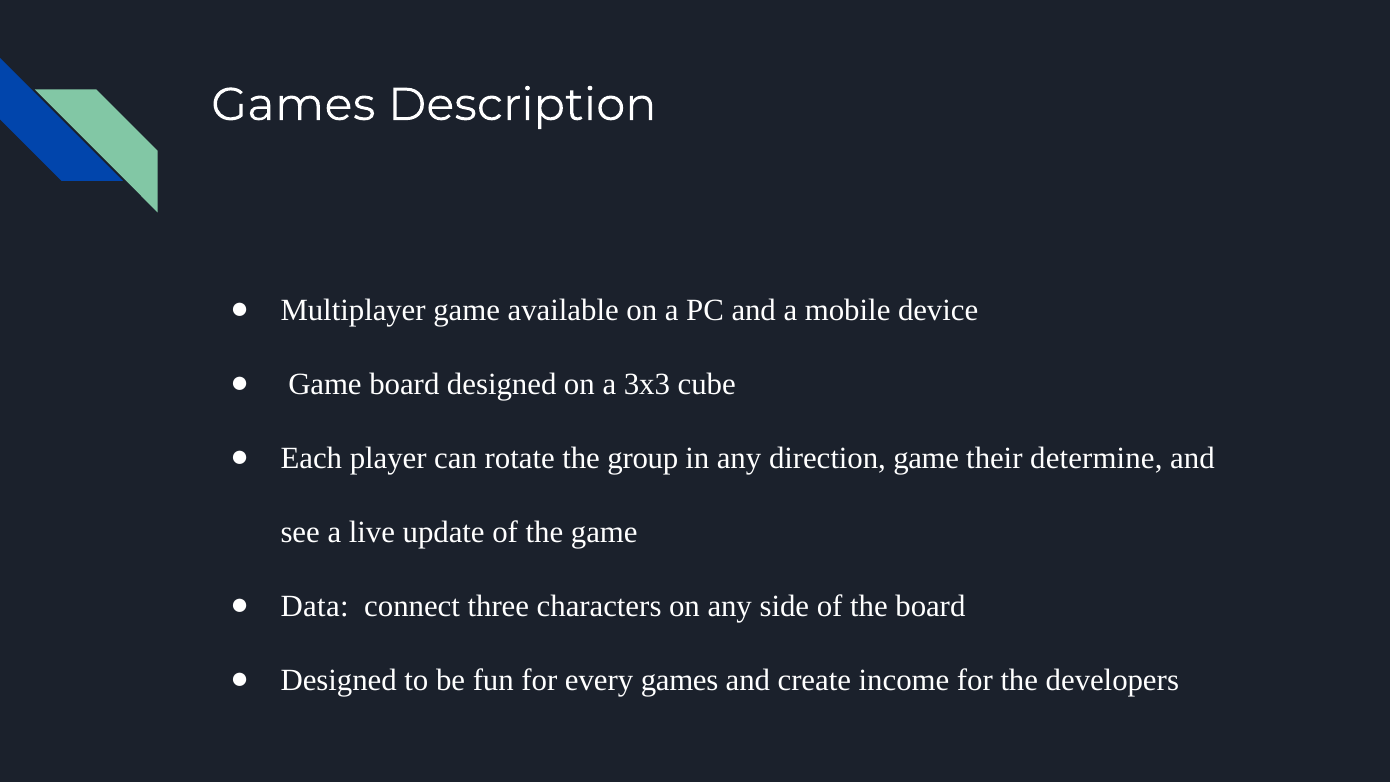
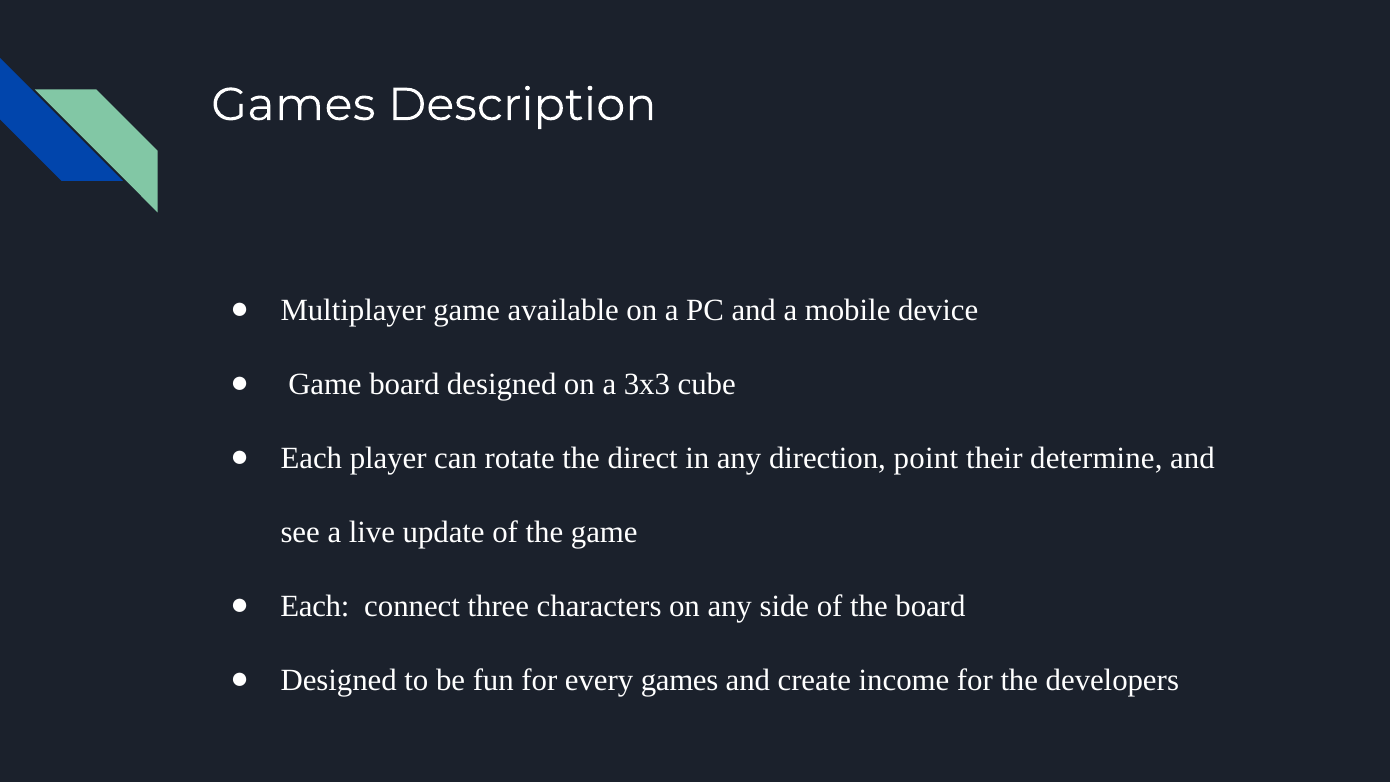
group: group -> direct
direction game: game -> point
Data at (315, 606): Data -> Each
